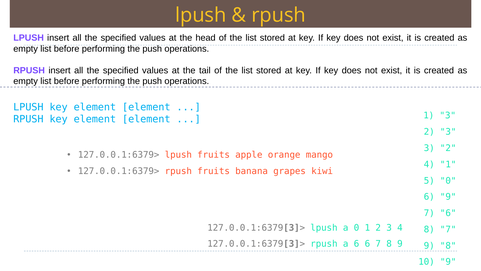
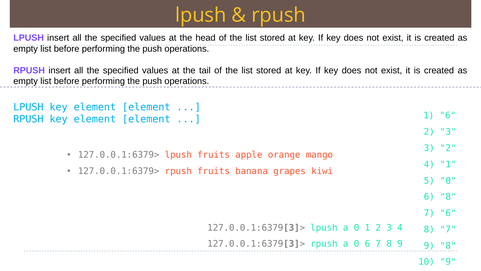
1 3: 3 -> 6
9 at (448, 197): 9 -> 8
rpush a 6: 6 -> 0
